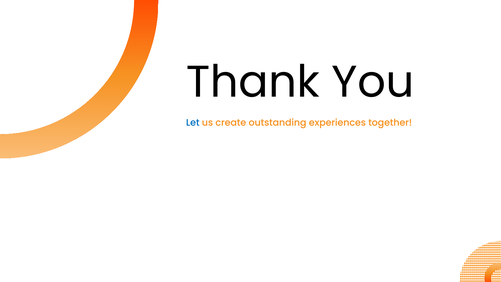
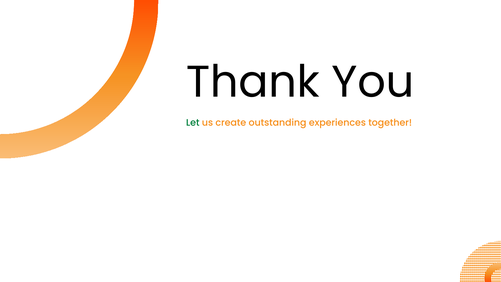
Let colour: blue -> green
